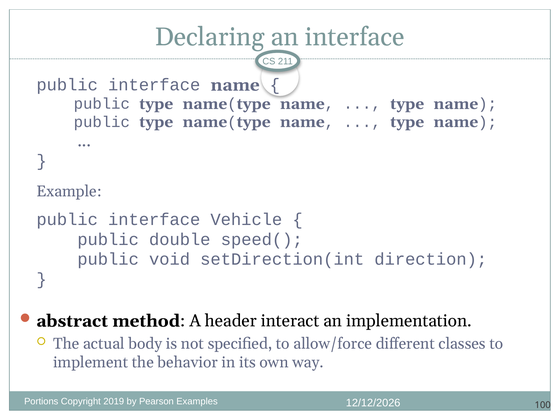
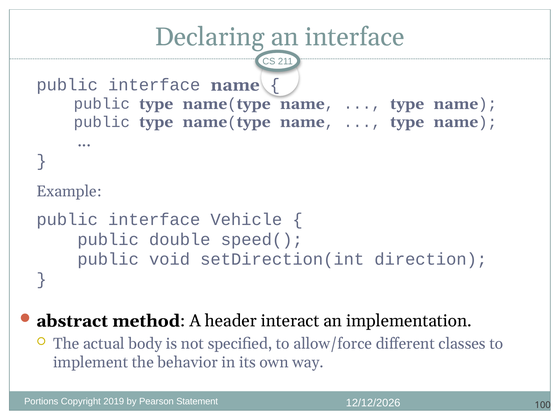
Examples: Examples -> Statement
